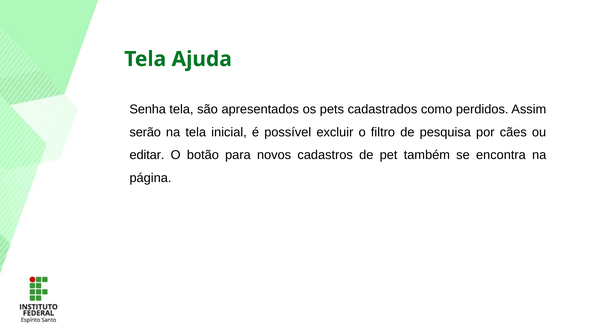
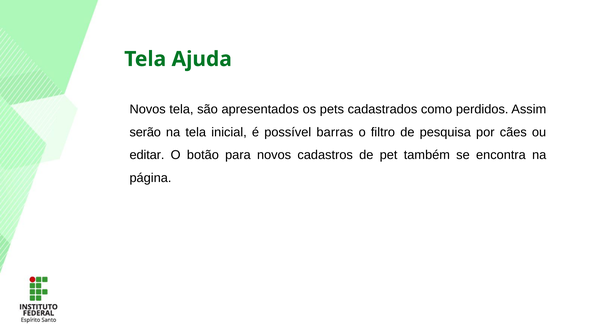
Senha at (148, 109): Senha -> Novos
excluir: excluir -> barras
